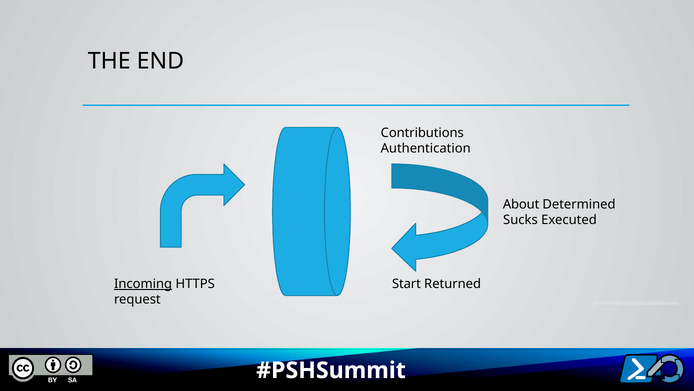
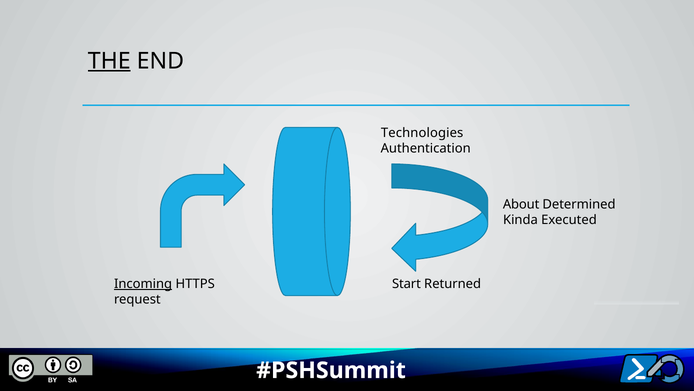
THE underline: none -> present
Contributions: Contributions -> Technologies
Sucks: Sucks -> Kinda
